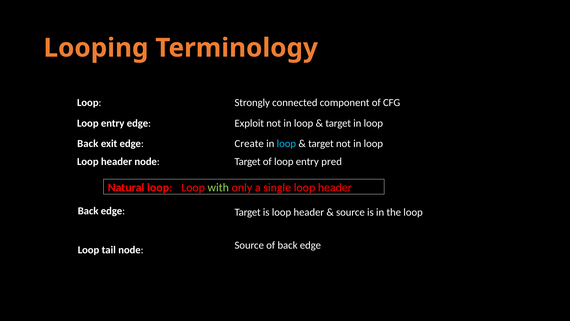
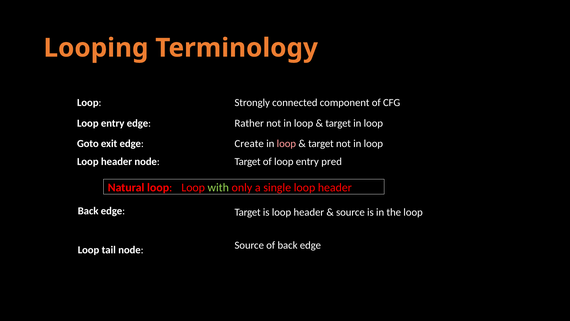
Exploit: Exploit -> Rather
Back at (88, 144): Back -> Goto
loop at (286, 144) colour: light blue -> pink
